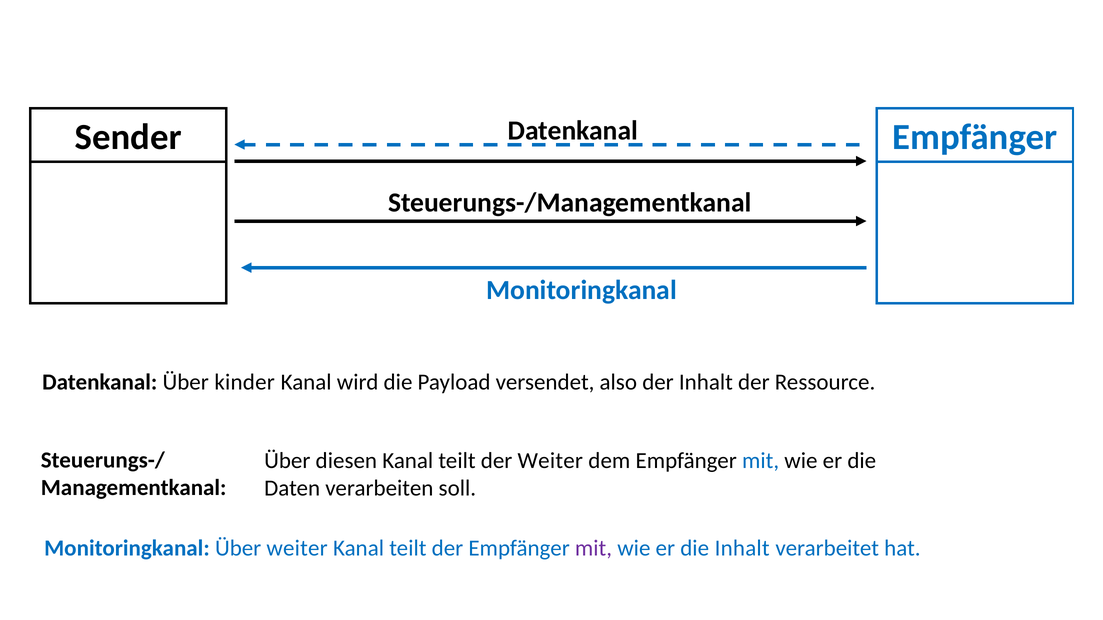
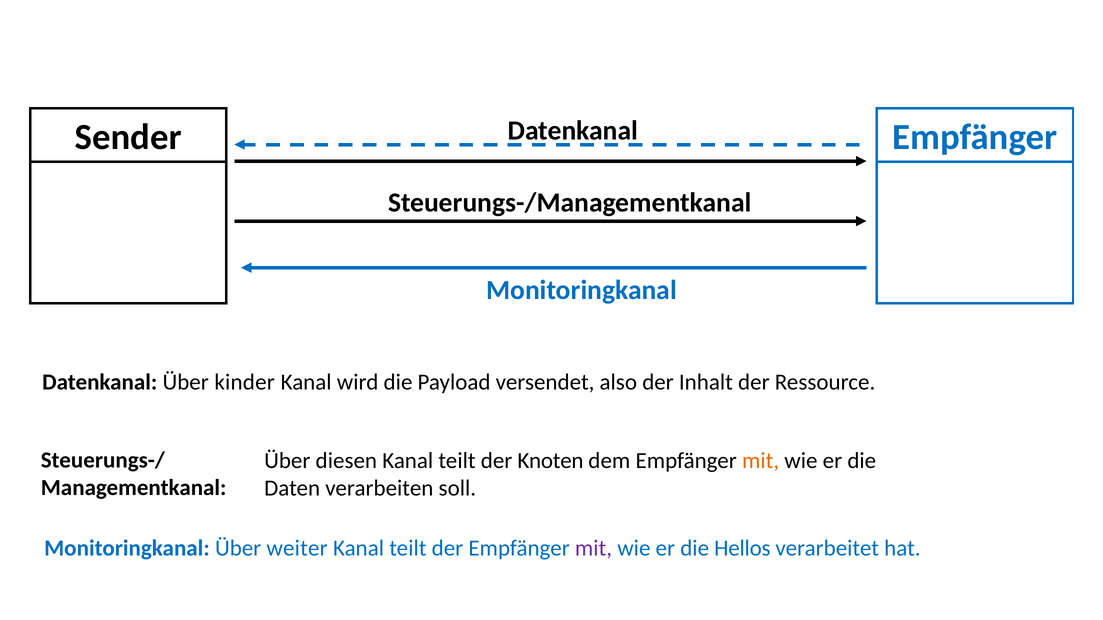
der Weiter: Weiter -> Knoten
mit at (761, 461) colour: blue -> orange
die Inhalt: Inhalt -> Hellos
